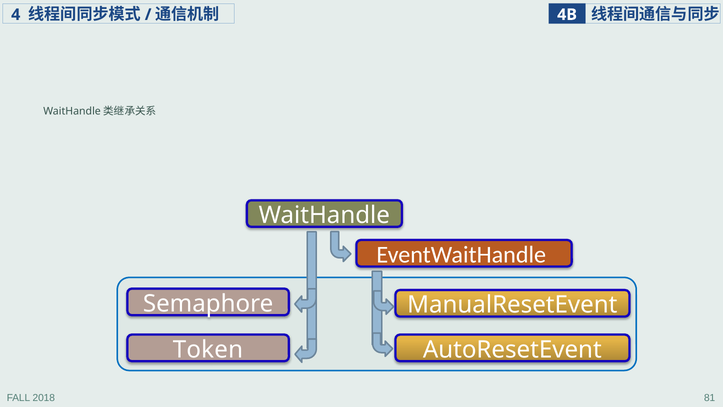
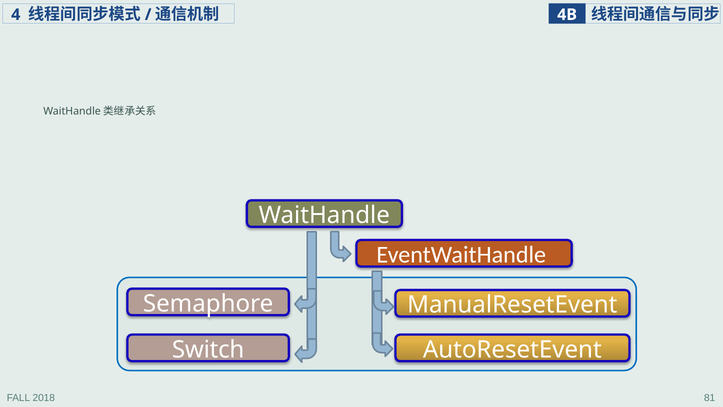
Token: Token -> Switch
